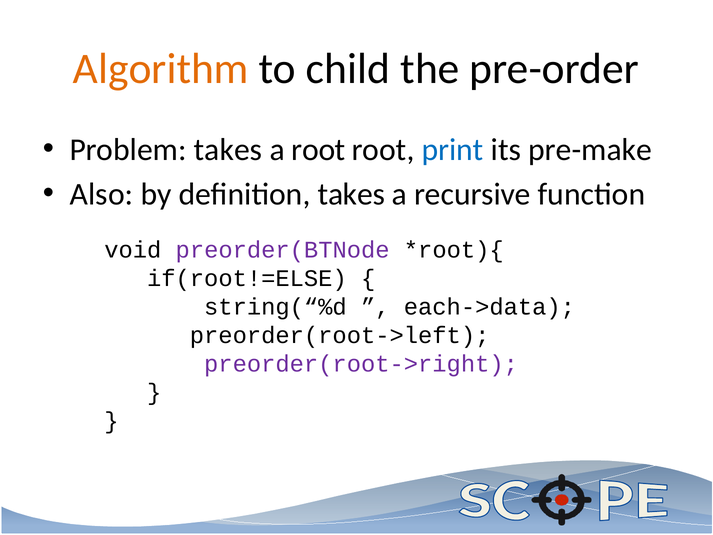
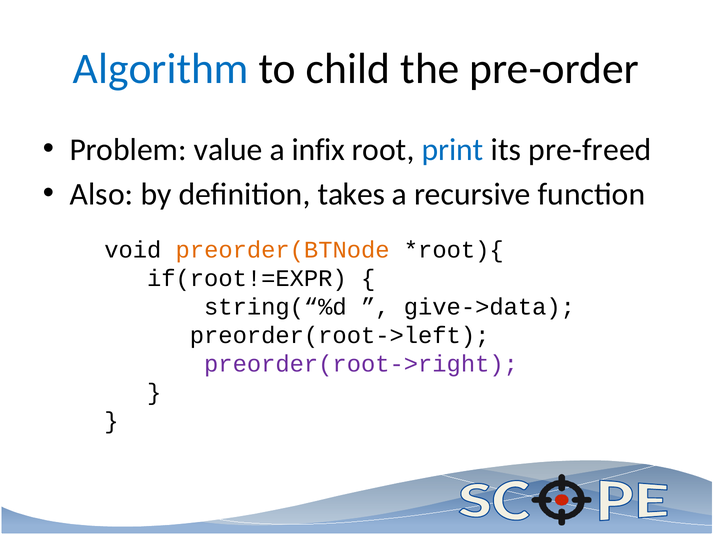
Algorithm colour: orange -> blue
Problem takes: takes -> value
a root: root -> infix
pre-make: pre-make -> pre-freed
preorder(BTNode colour: purple -> orange
if(root!=ELSE: if(root!=ELSE -> if(root!=EXPR
each->data: each->data -> give->data
